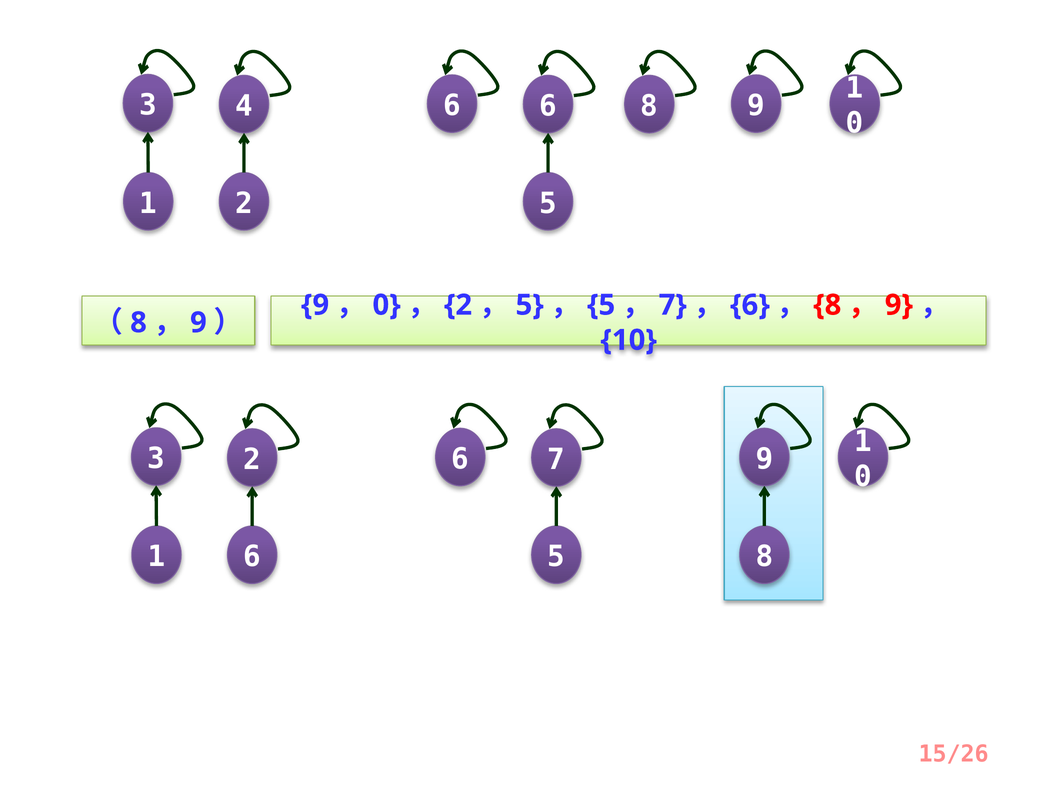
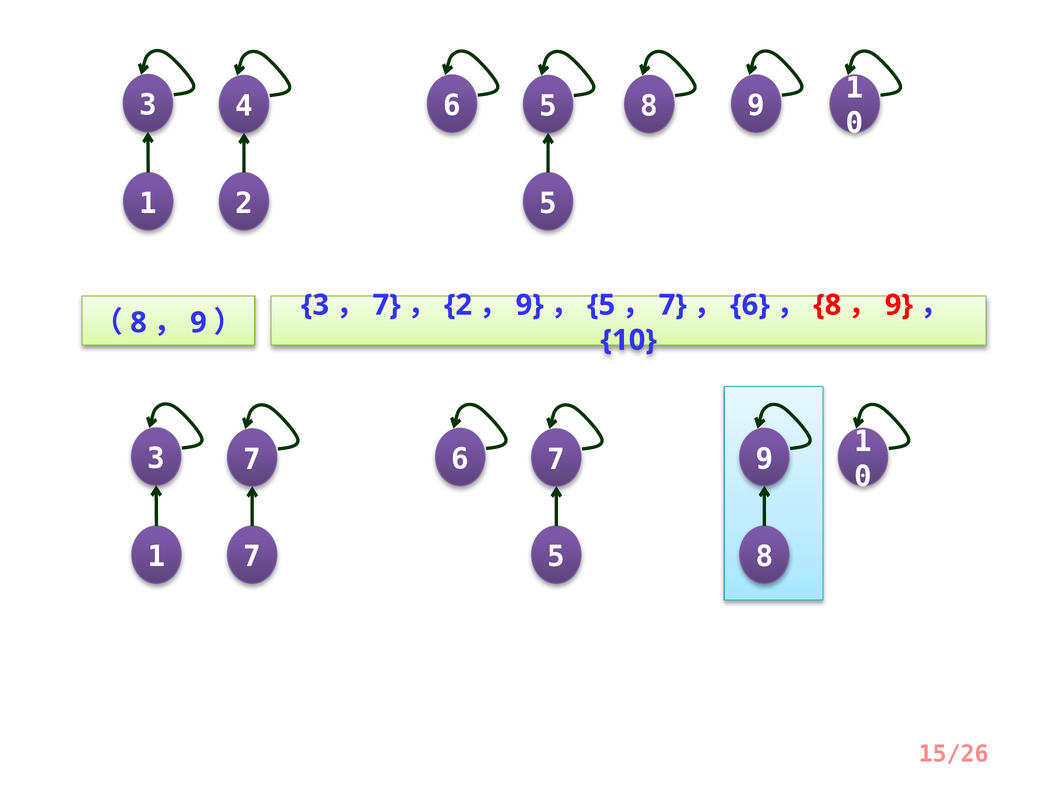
6 6: 6 -> 5
9 at (315, 305): 9 -> 3
0 at (387, 305): 0 -> 7
5 at (530, 305): 5 -> 9
3 2: 2 -> 7
1 6: 6 -> 7
